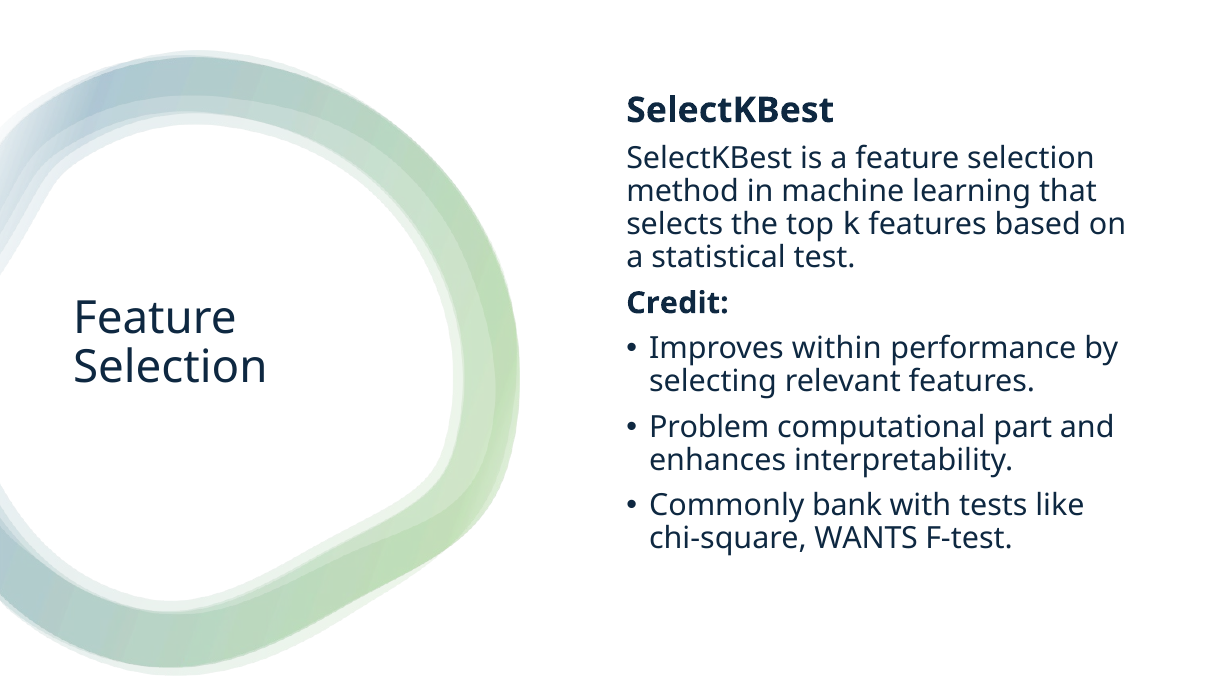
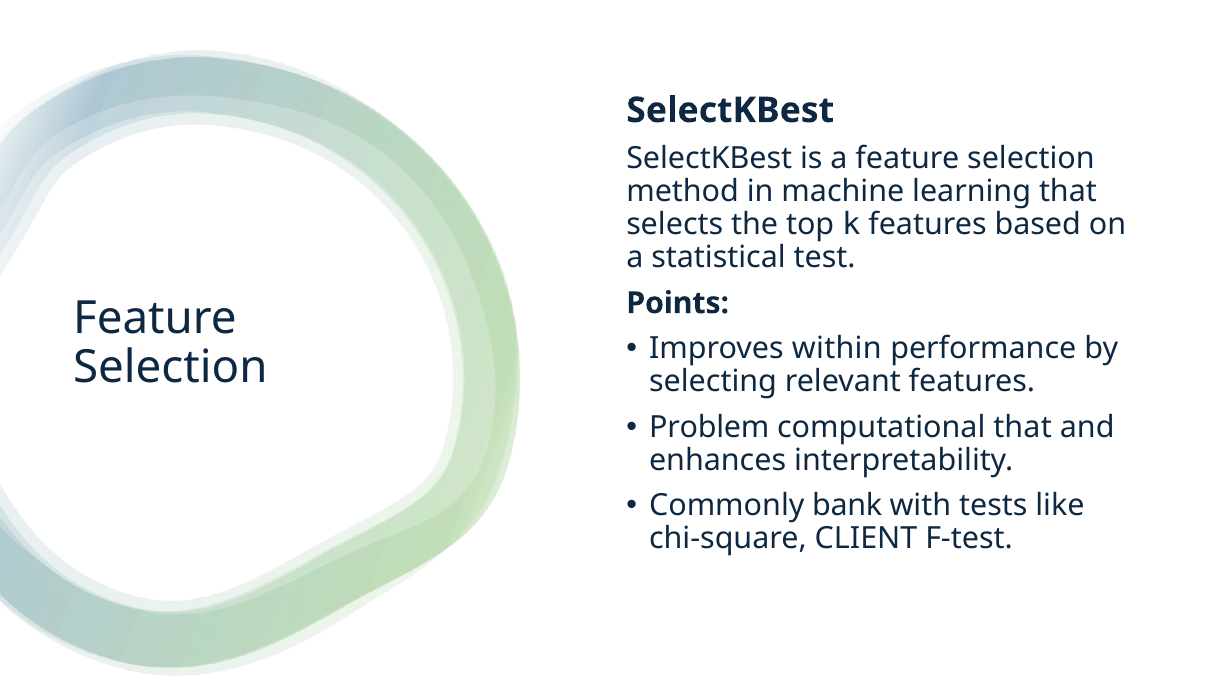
Credit: Credit -> Points
computational part: part -> that
WANTS: WANTS -> CLIENT
